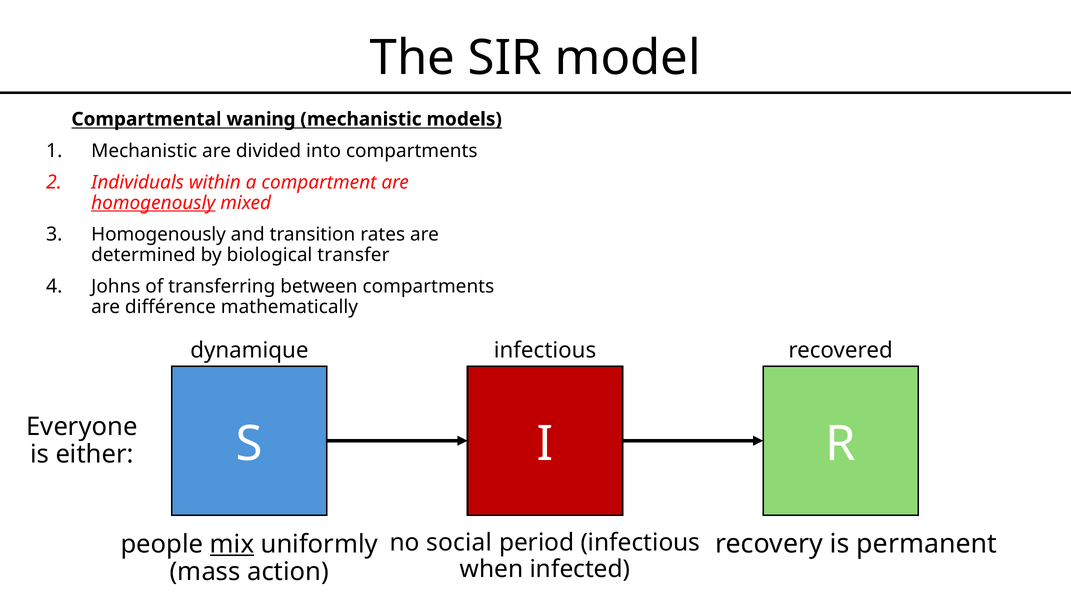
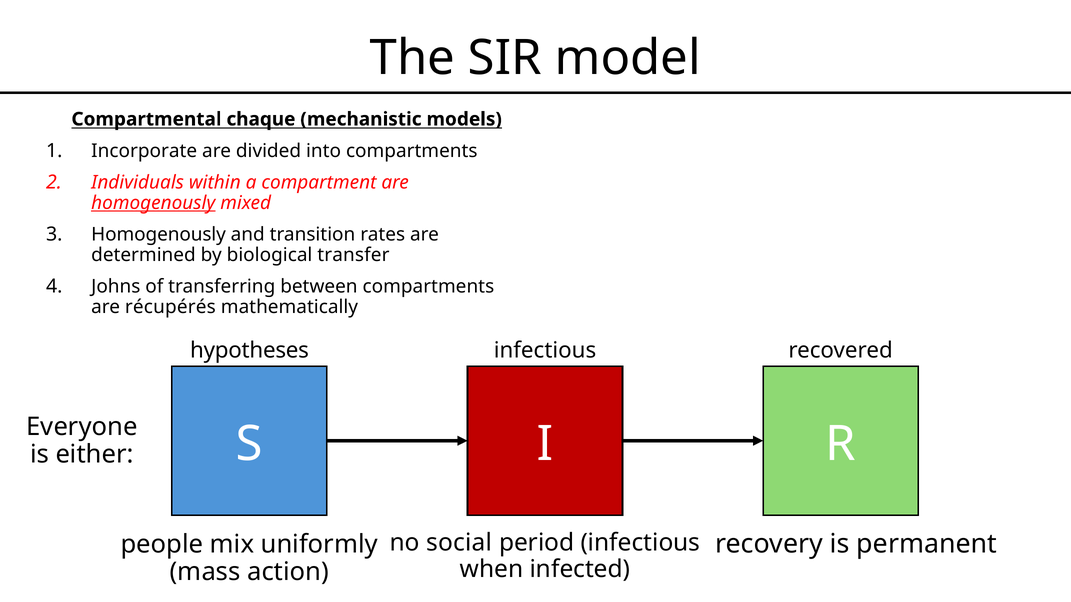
waning: waning -> chaque
Mechanistic at (144, 151): Mechanistic -> Incorporate
différence: différence -> récupérés
dynamique: dynamique -> hypotheses
mix underline: present -> none
